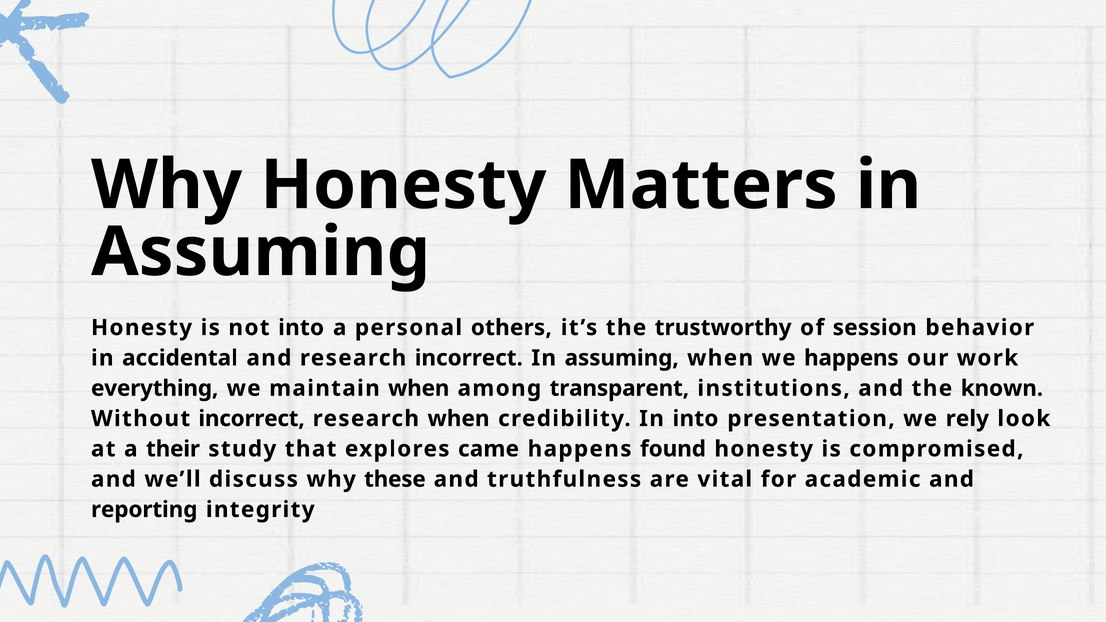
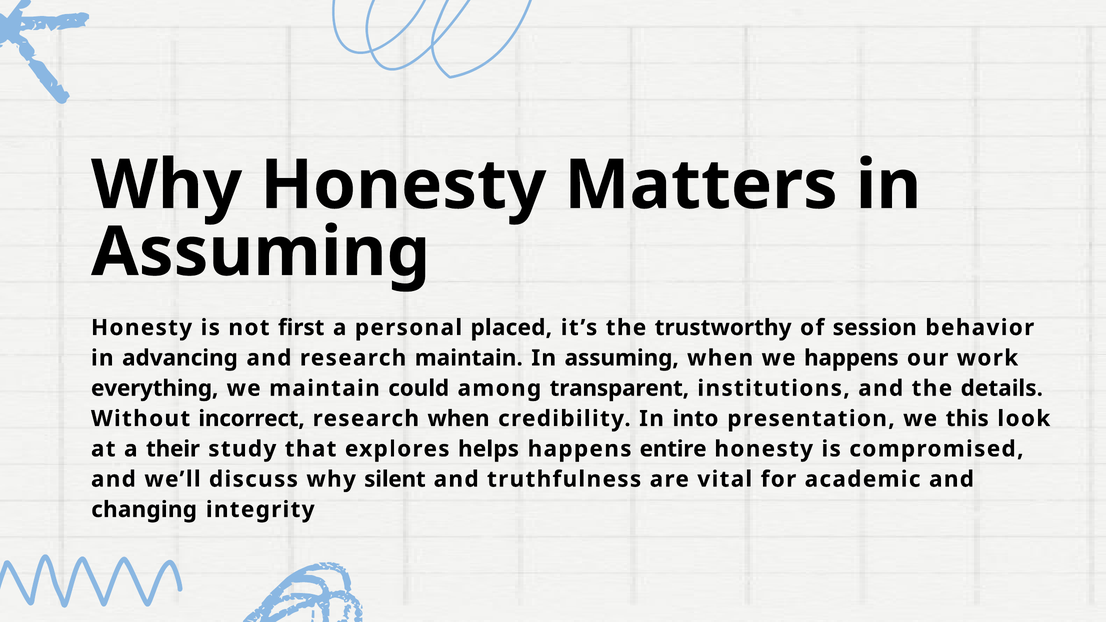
not into: into -> first
others: others -> placed
accidental: accidental -> advancing
research incorrect: incorrect -> maintain
maintain when: when -> could
known: known -> details
rely: rely -> this
came: came -> helps
found: found -> entire
these: these -> silent
reporting: reporting -> changing
